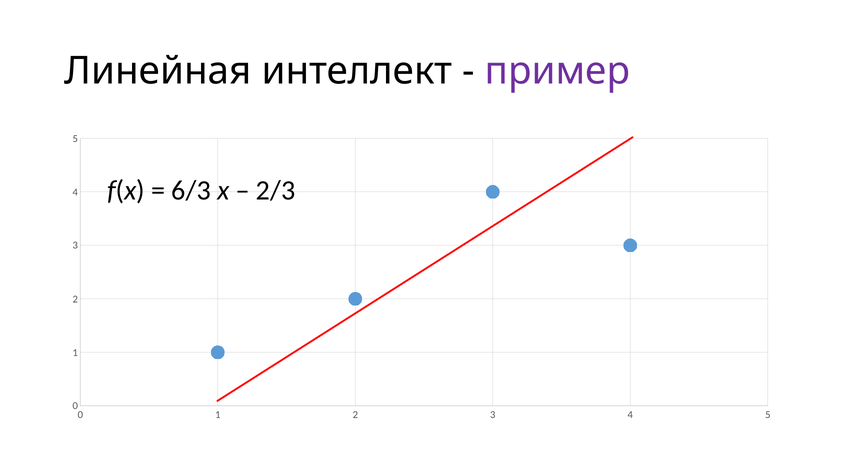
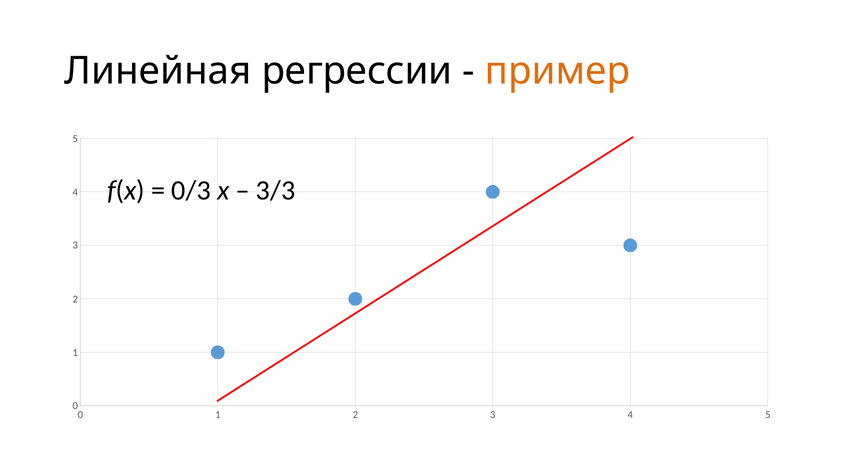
интеллект: интеллект -> регрессии
пример colour: purple -> orange
6/3: 6/3 -> 0/3
2/3: 2/3 -> 3/3
